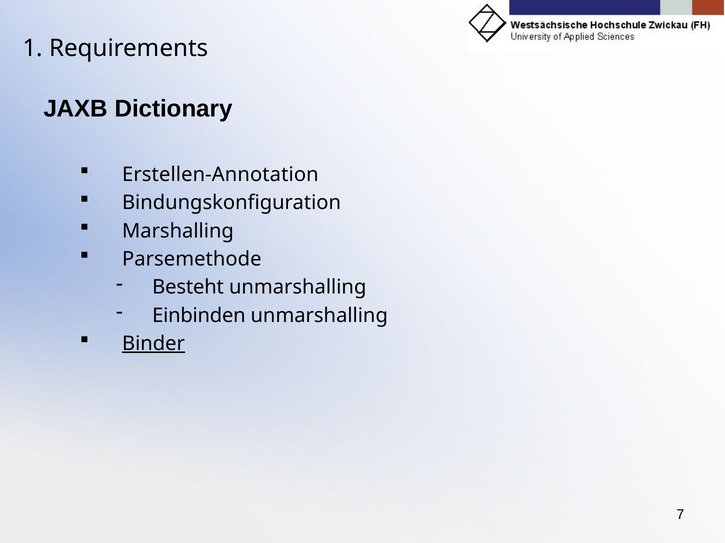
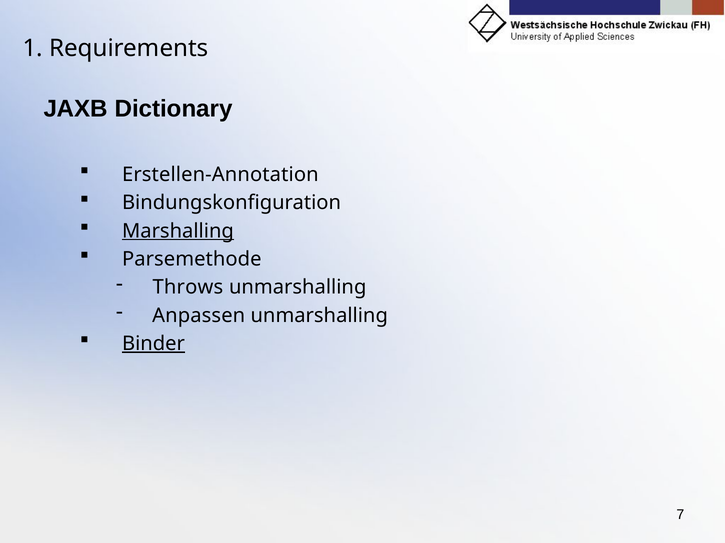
Marshalling underline: none -> present
Besteht: Besteht -> Throws
Einbinden: Einbinden -> Anpassen
